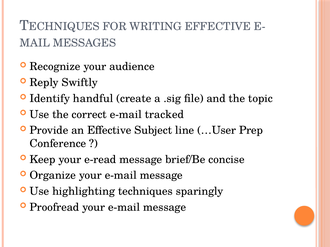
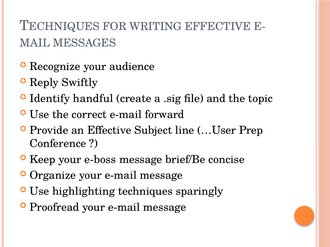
tracked: tracked -> forward
e-read: e-read -> e-boss
